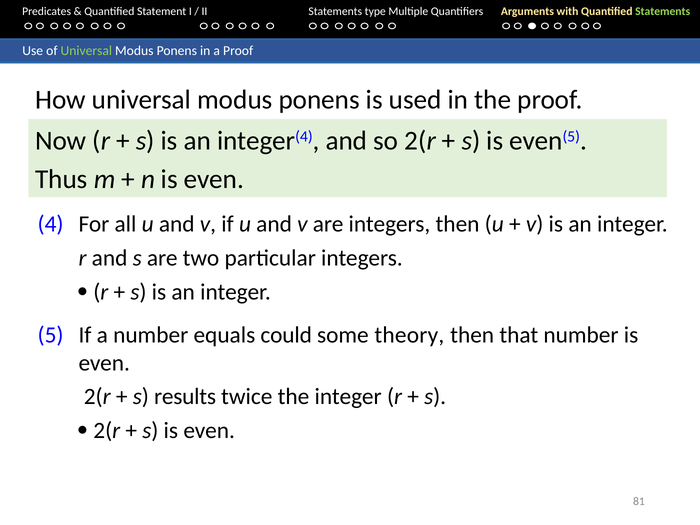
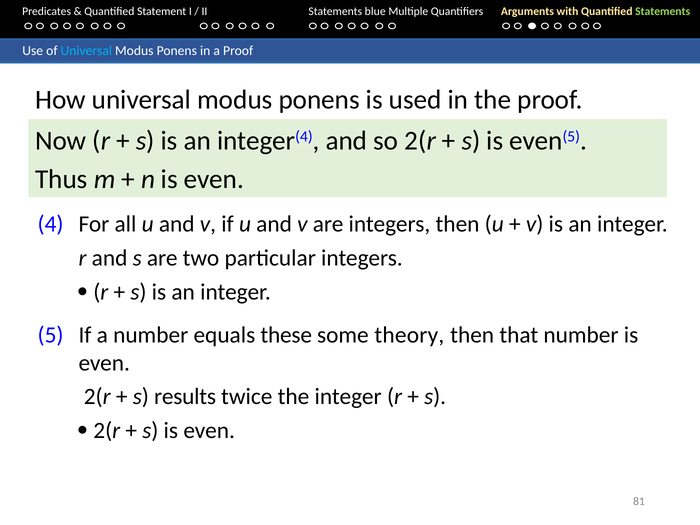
type: type -> blue
Universal at (86, 51) colour: light green -> light blue
could: could -> these
